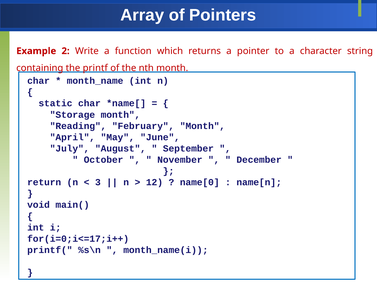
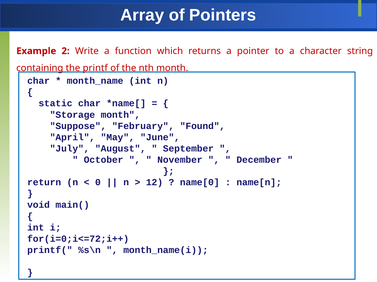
Reading: Reading -> Suppose
February Month: Month -> Found
3: 3 -> 0
for(i=0;i<=17;i++: for(i=0;i<=17;i++ -> for(i=0;i<=72;i++
